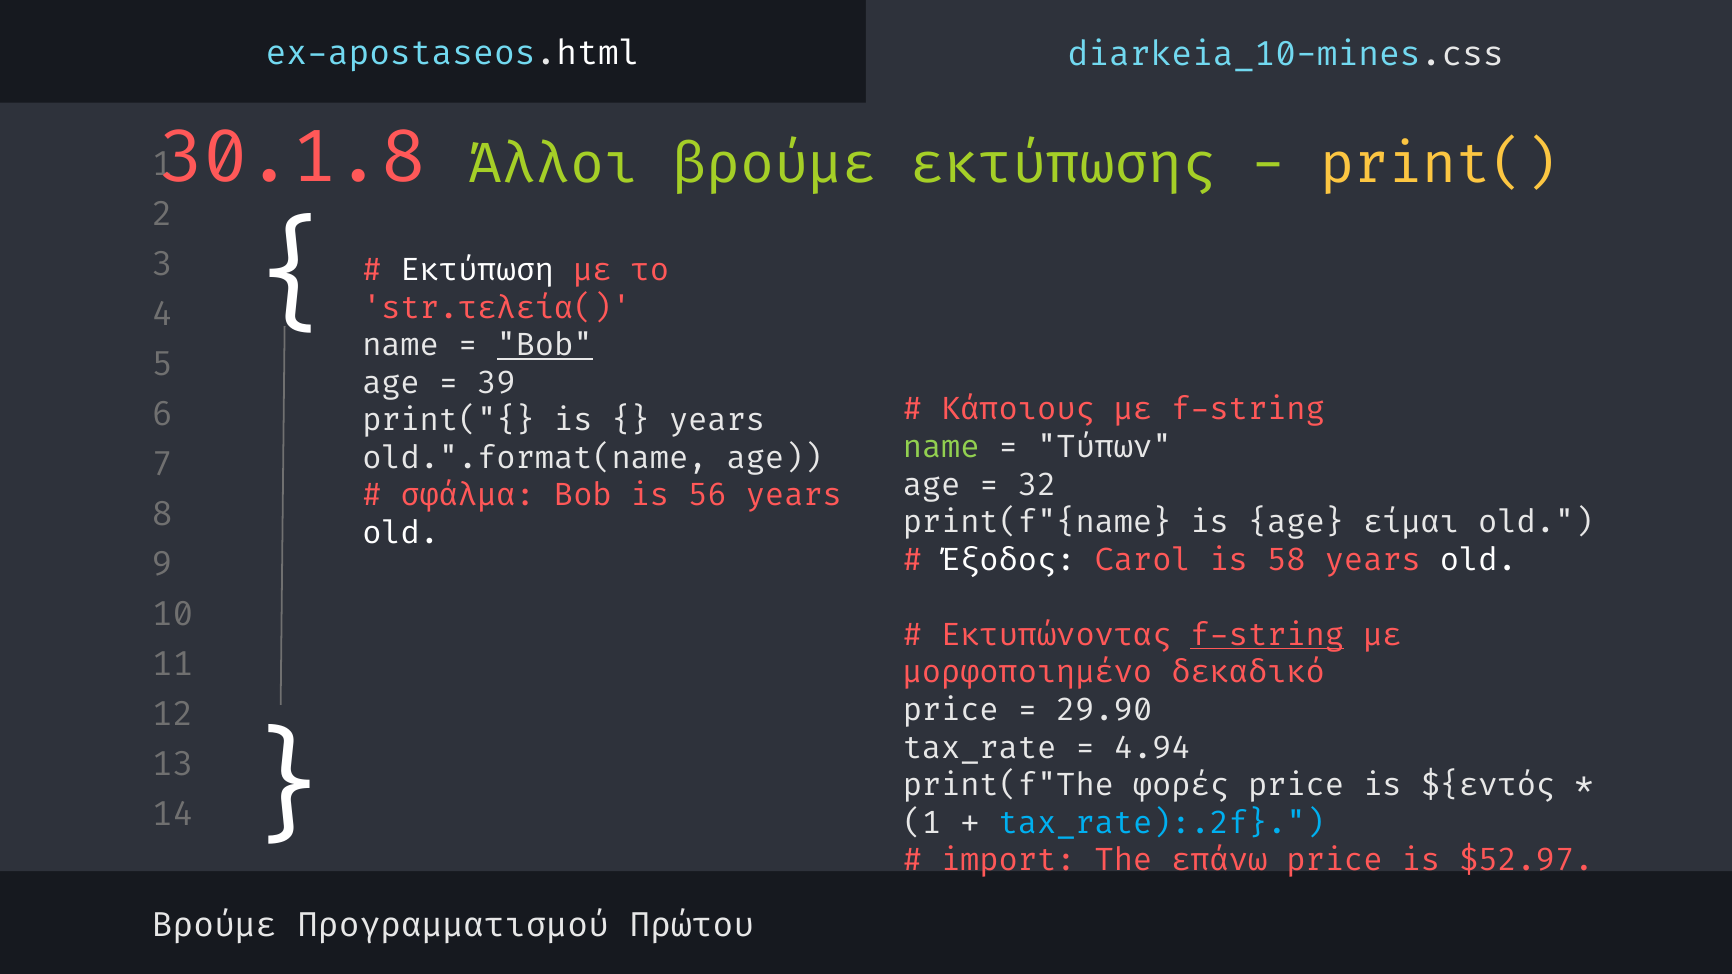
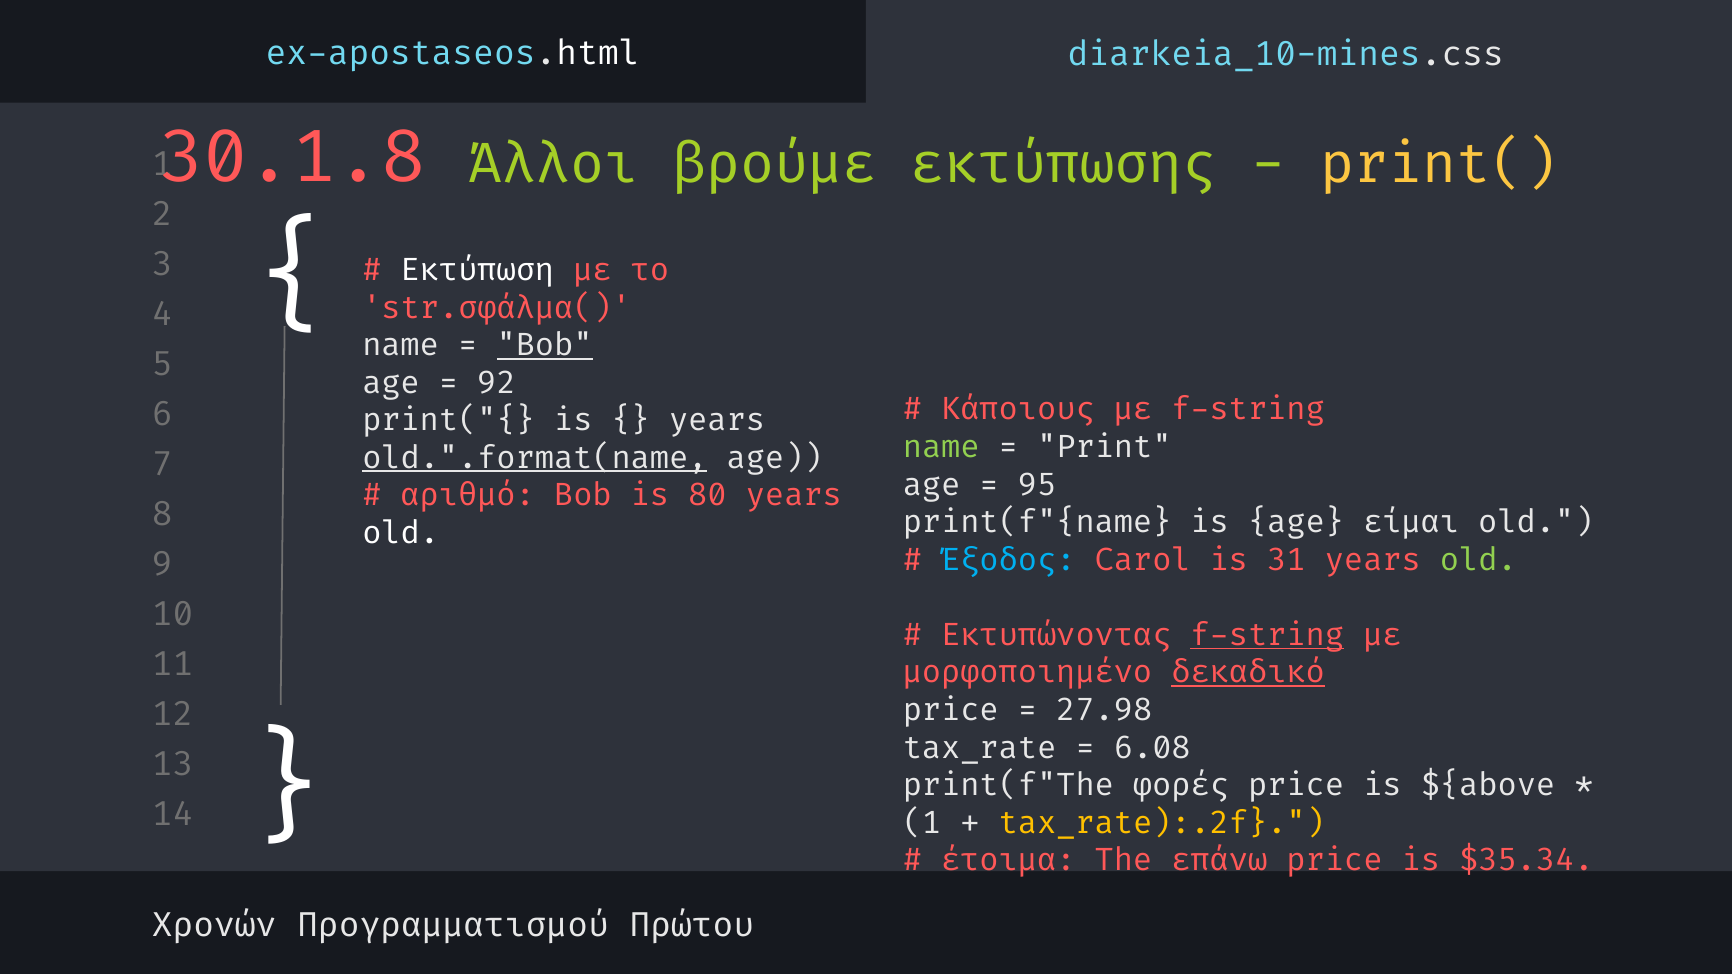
str.τελεία(: str.τελεία( -> str.σφάλμα(
39: 39 -> 92
Τύπων: Τύπων -> Print
old.".format(name underline: none -> present
32: 32 -> 95
σφάλμα: σφάλμα -> αριθμό
56: 56 -> 80
Έξοδος colour: white -> light blue
58: 58 -> 31
old at (1478, 560) colour: white -> light green
δεκαδικό underline: none -> present
29.90: 29.90 -> 27.98
4.94: 4.94 -> 6.08
${εντός: ${εντός -> ${above
tax_rate):.2f colour: light blue -> yellow
import: import -> έτοιμα
$52.97: $52.97 -> $35.34
Βρούμε at (214, 925): Βρούμε -> Χρονών
